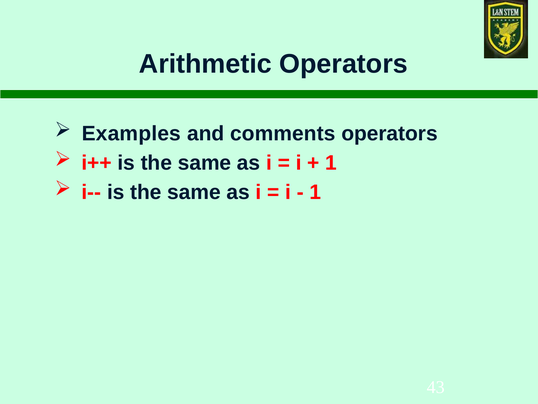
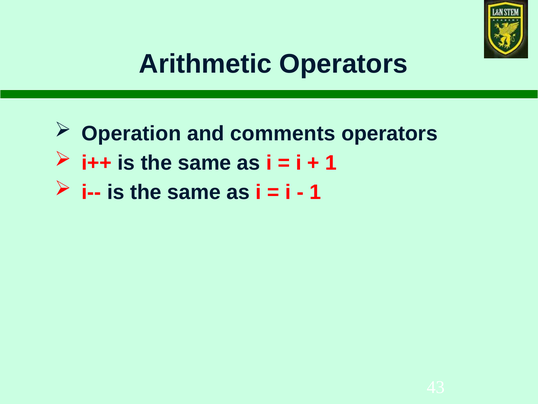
Examples: Examples -> Operation
